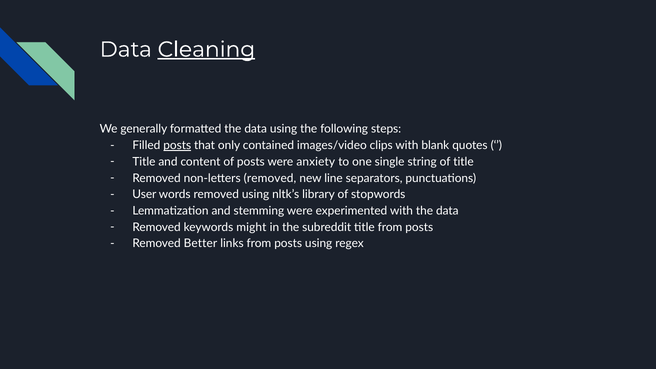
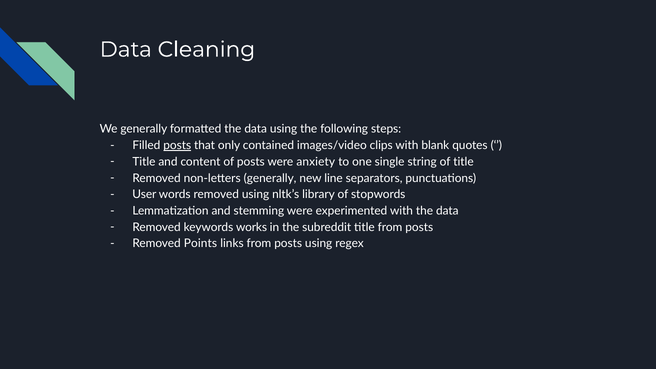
Cleaning underline: present -> none
non-letters removed: removed -> generally
might: might -> works
Better: Better -> Points
